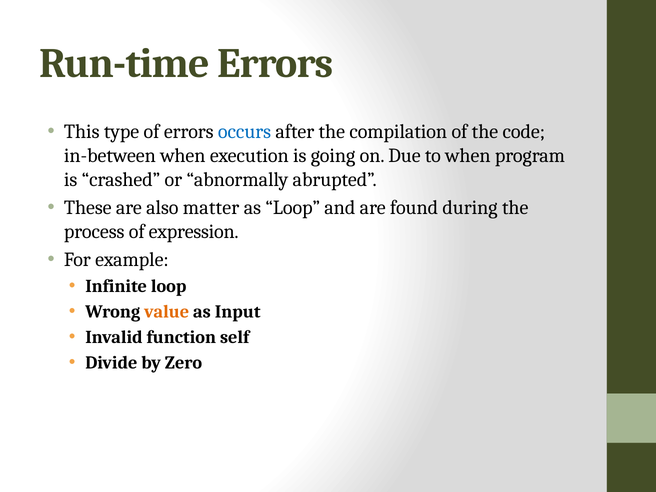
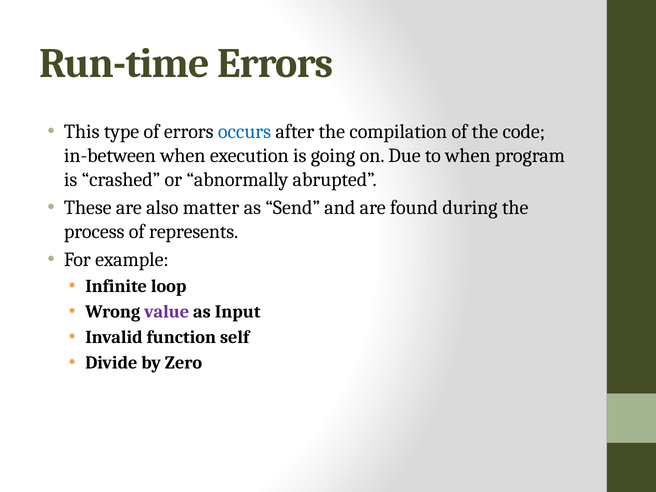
as Loop: Loop -> Send
expression: expression -> represents
value colour: orange -> purple
